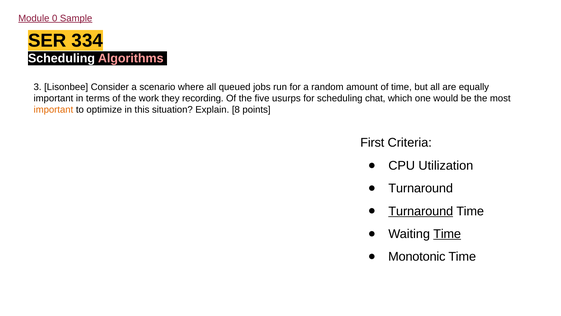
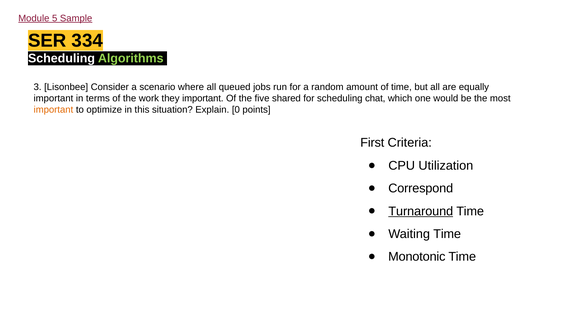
0: 0 -> 5
Algorithms colour: pink -> light green
they recording: recording -> important
usurps: usurps -> shared
8: 8 -> 0
Turnaround at (421, 188): Turnaround -> Correspond
Time at (447, 234) underline: present -> none
